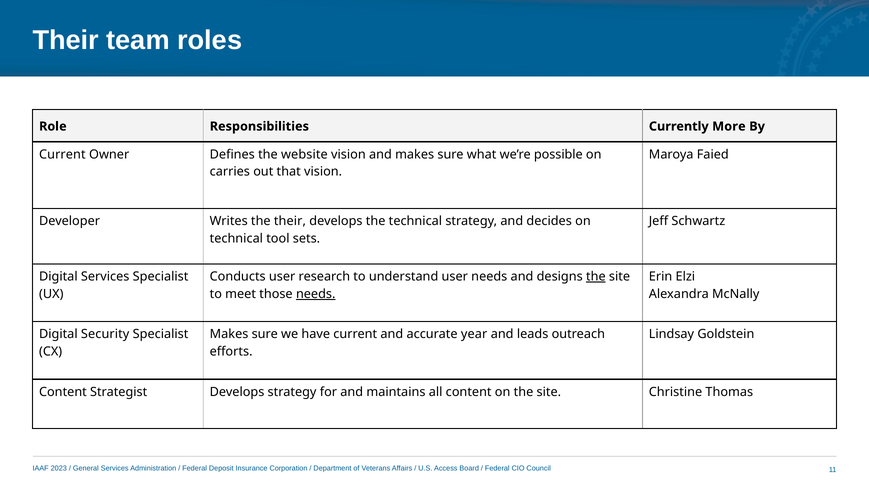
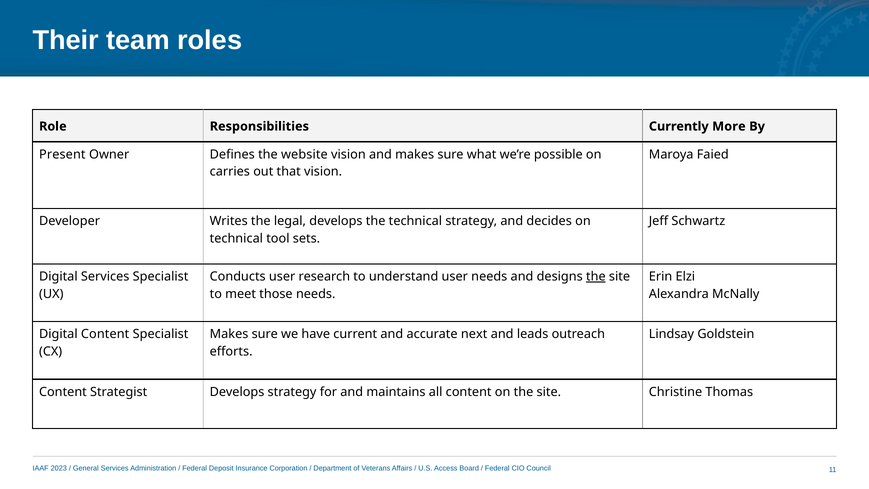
Current at (62, 154): Current -> Present
the their: their -> legal
needs at (316, 294) underline: present -> none
Digital Security: Security -> Content
year: year -> next
